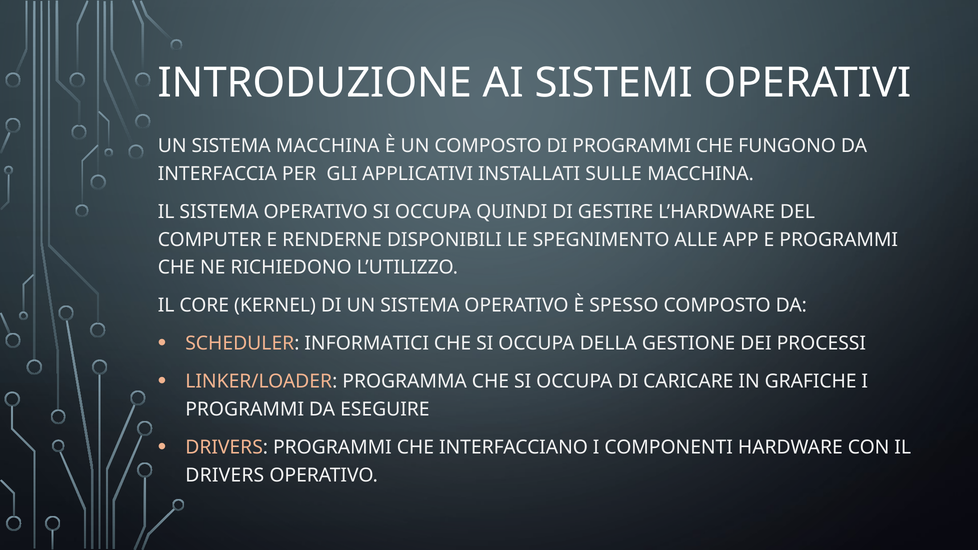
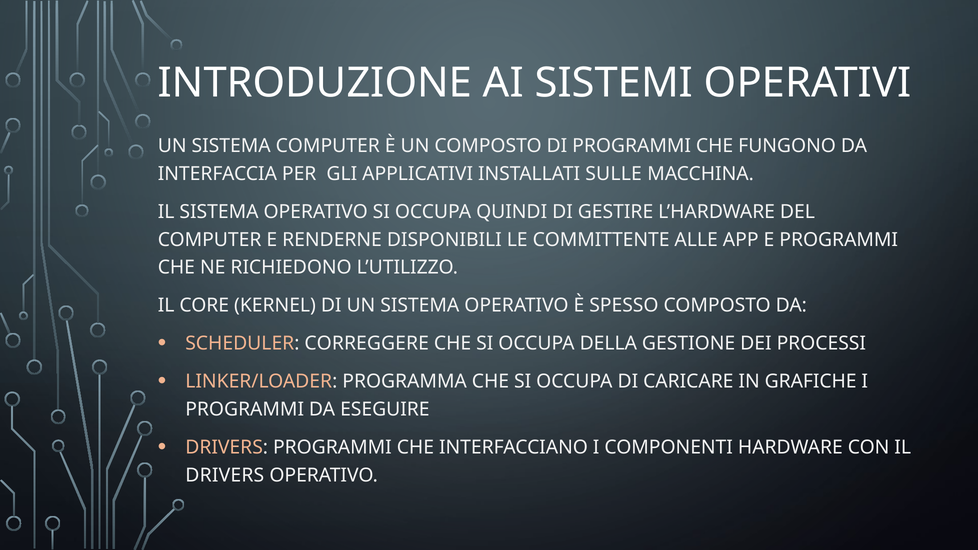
SISTEMA MACCHINA: MACCHINA -> COMPUTER
SPEGNIMENTO: SPEGNIMENTO -> COMMITTENTE
INFORMATICI: INFORMATICI -> CORREGGERE
